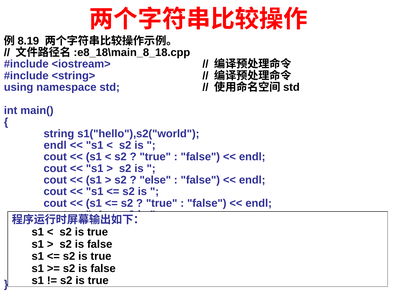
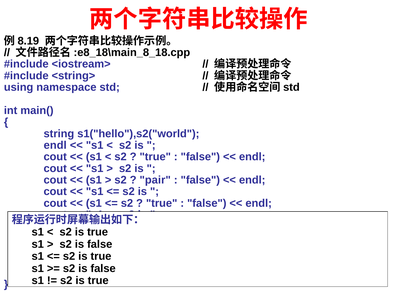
else: else -> pair
